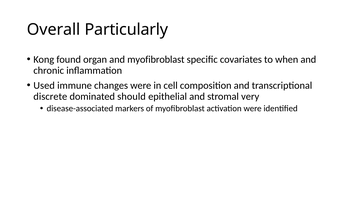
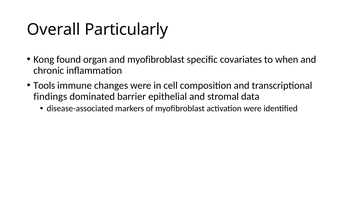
Used: Used -> Tools
discrete: discrete -> findings
should: should -> barrier
very: very -> data
